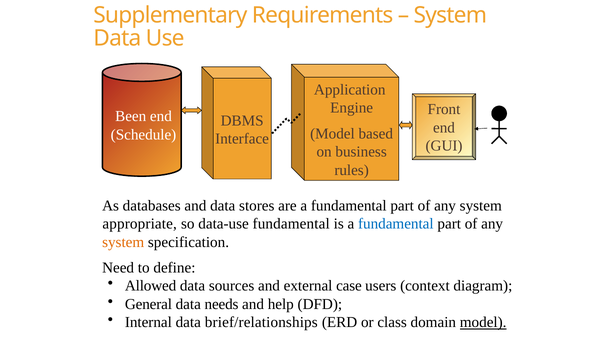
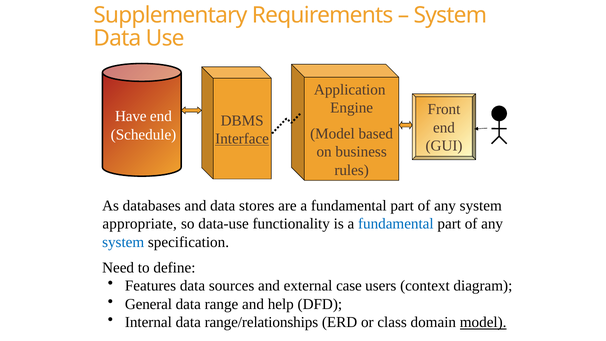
Been: Been -> Have
Interface underline: none -> present
data-use fundamental: fundamental -> functionality
system at (123, 242) colour: orange -> blue
Allowed: Allowed -> Features
needs: needs -> range
brief/relationships: brief/relationships -> range/relationships
